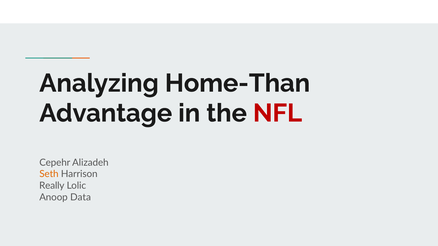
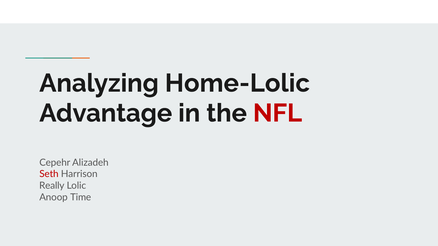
Home-Than: Home-Than -> Home-Lolic
Seth colour: orange -> red
Data: Data -> Time
